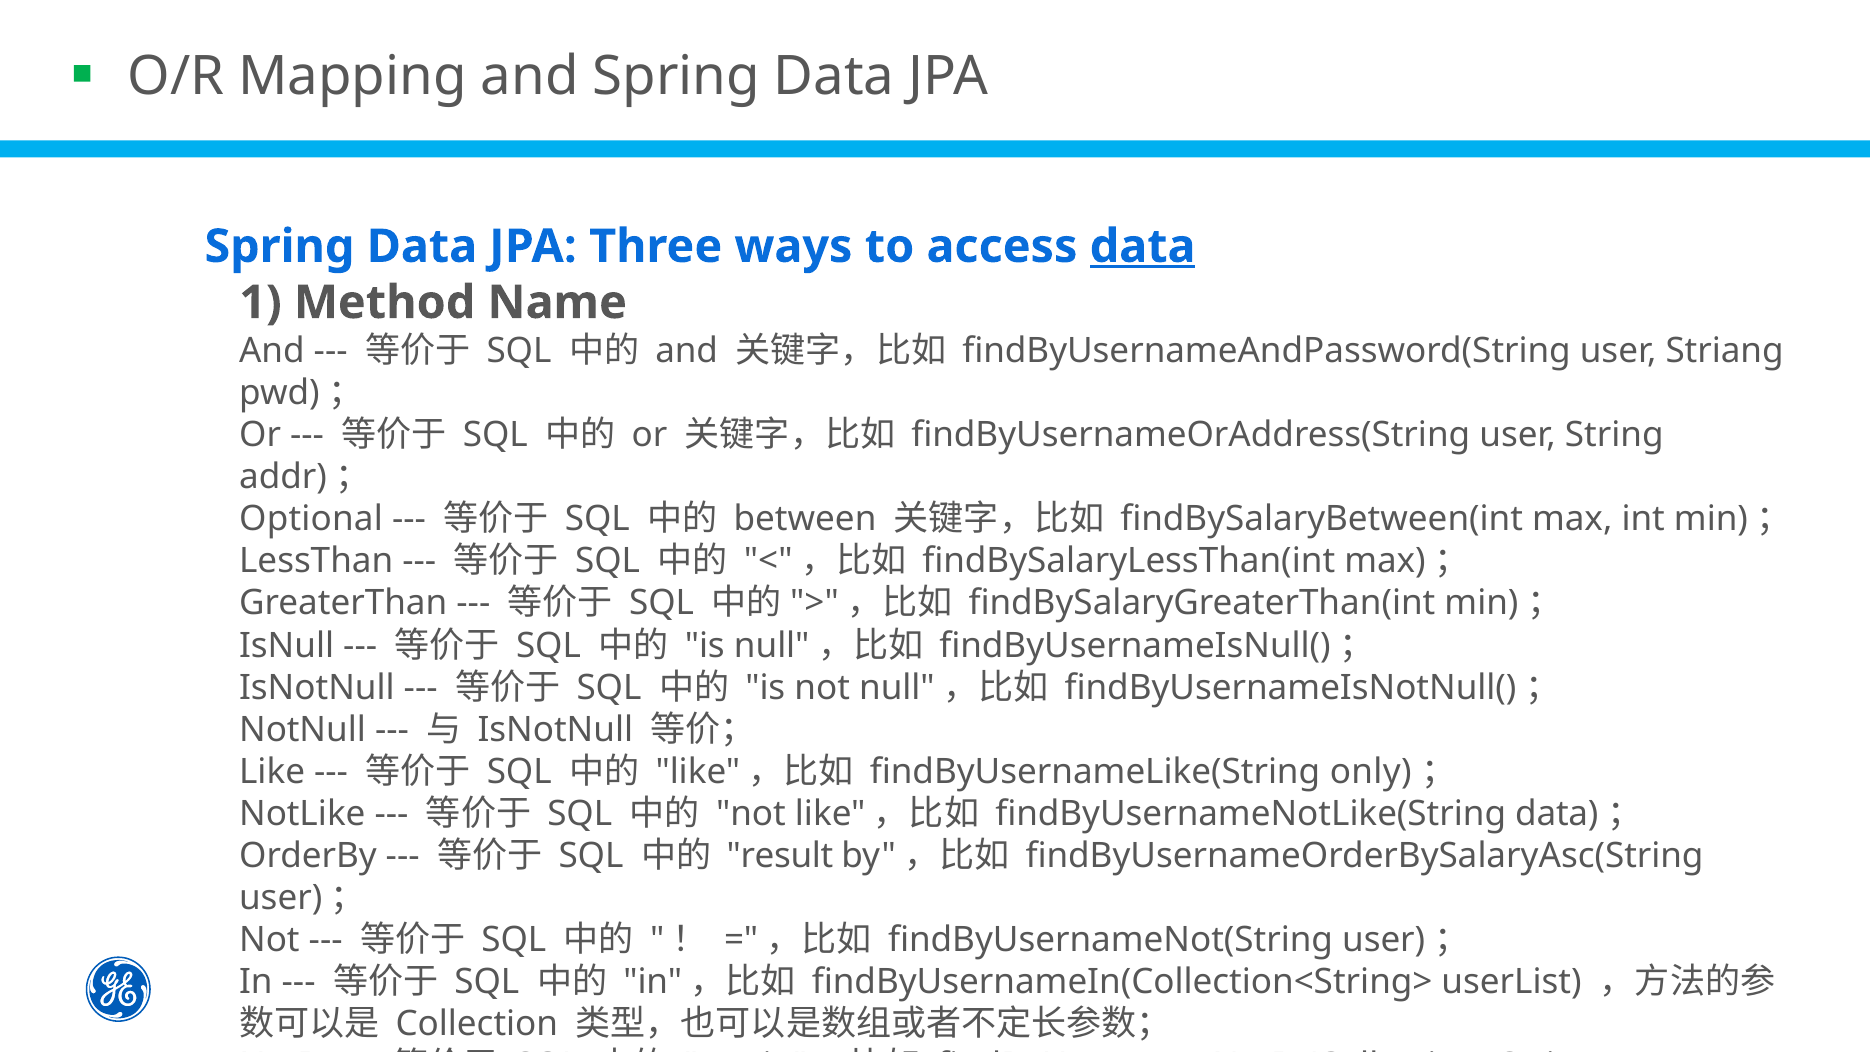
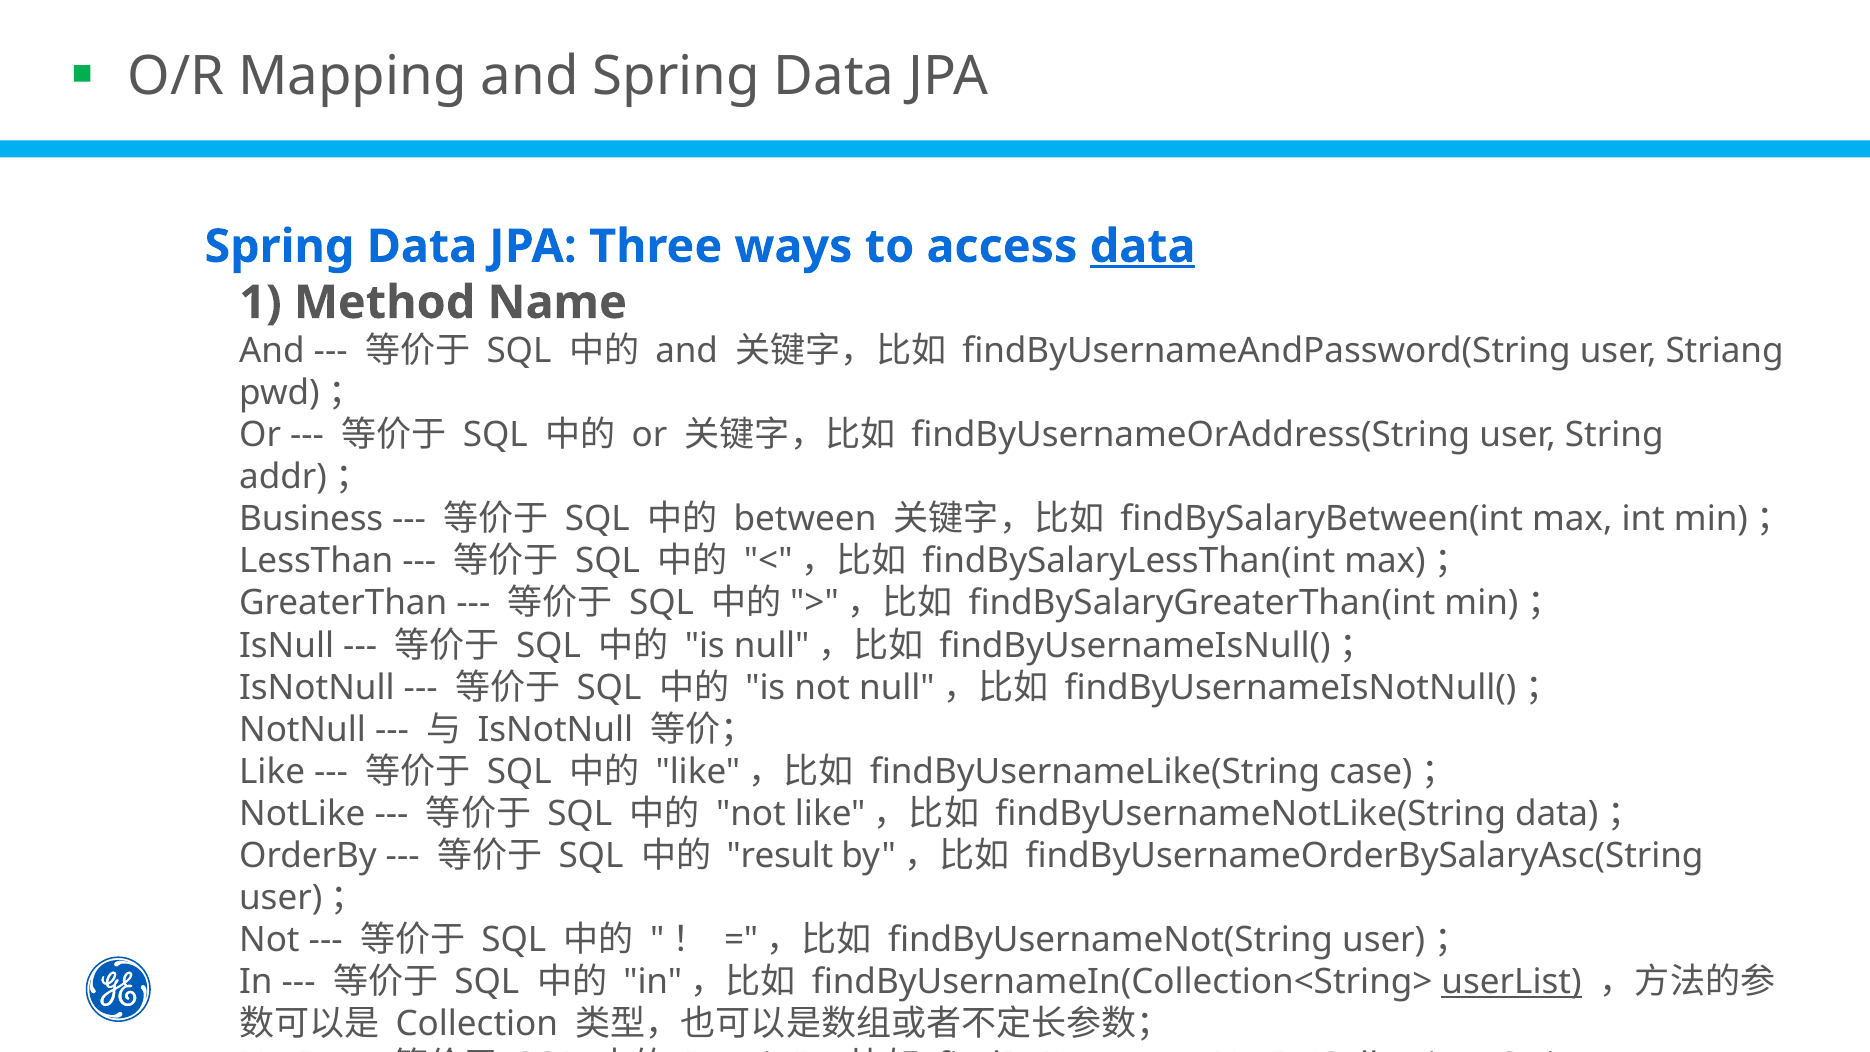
Optional: Optional -> Business
only: only -> case
userList at (1512, 982) underline: none -> present
